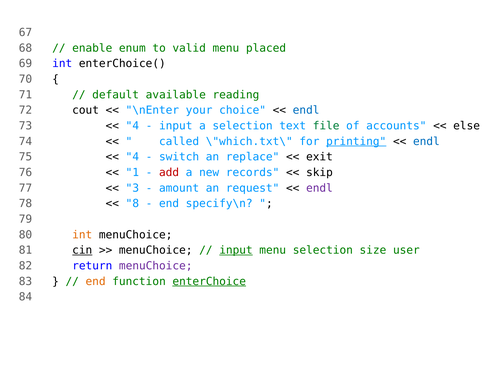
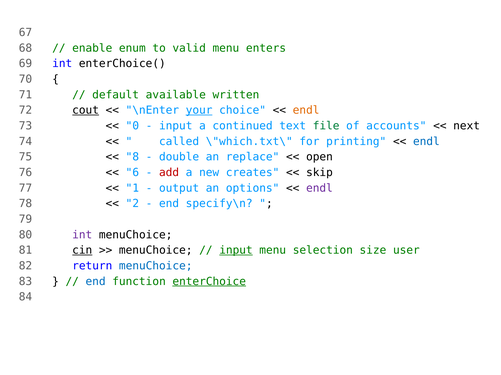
placed: placed -> enters
reading: reading -> written
cout underline: none -> present
your underline: none -> present
endl at (306, 110) colour: blue -> orange
4 at (132, 126): 4 -> 0
a selection: selection -> continued
else: else -> next
printing underline: present -> none
4 at (132, 157): 4 -> 8
switch: switch -> double
exit: exit -> open
1: 1 -> 6
records: records -> creates
3: 3 -> 1
amount: amount -> output
request: request -> options
8: 8 -> 2
int at (82, 235) colour: orange -> purple
menuChoice at (156, 266) colour: purple -> blue
end at (96, 282) colour: orange -> blue
